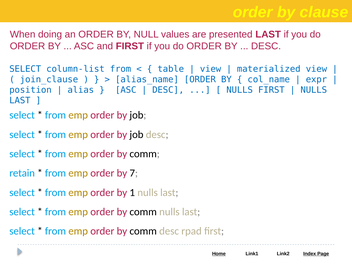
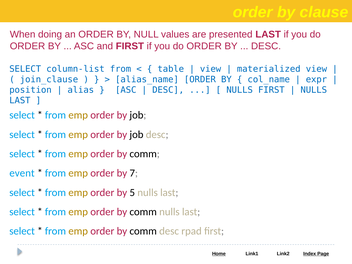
retain: retain -> event
1: 1 -> 5
